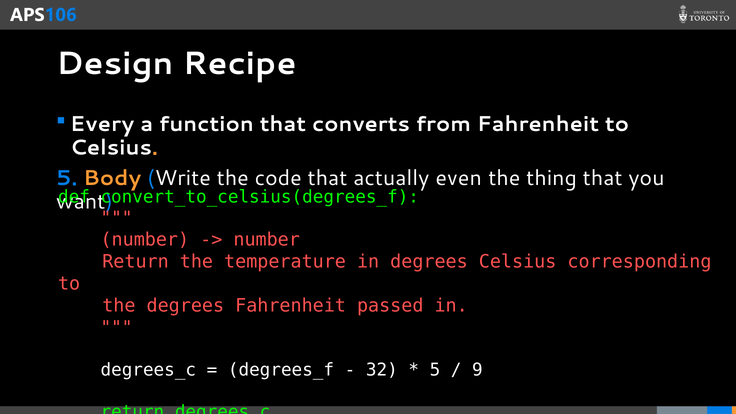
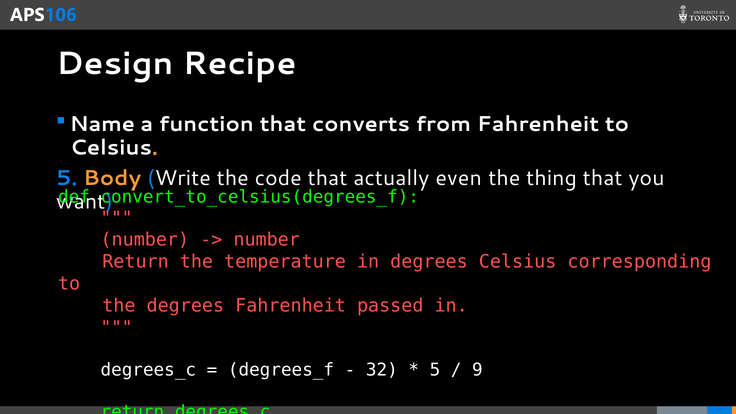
Every: Every -> Name
